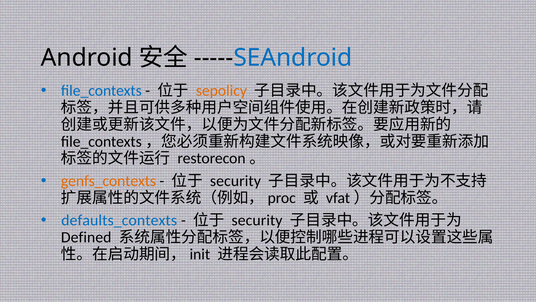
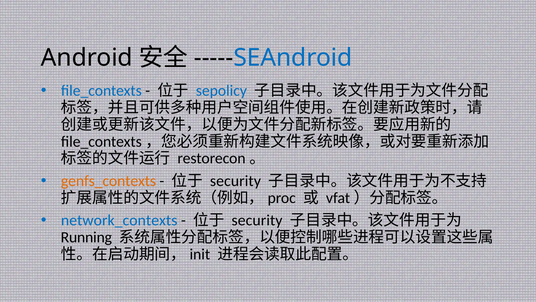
sepolicy colour: orange -> blue
defaults_contexts: defaults_contexts -> network_contexts
Defined: Defined -> Running
